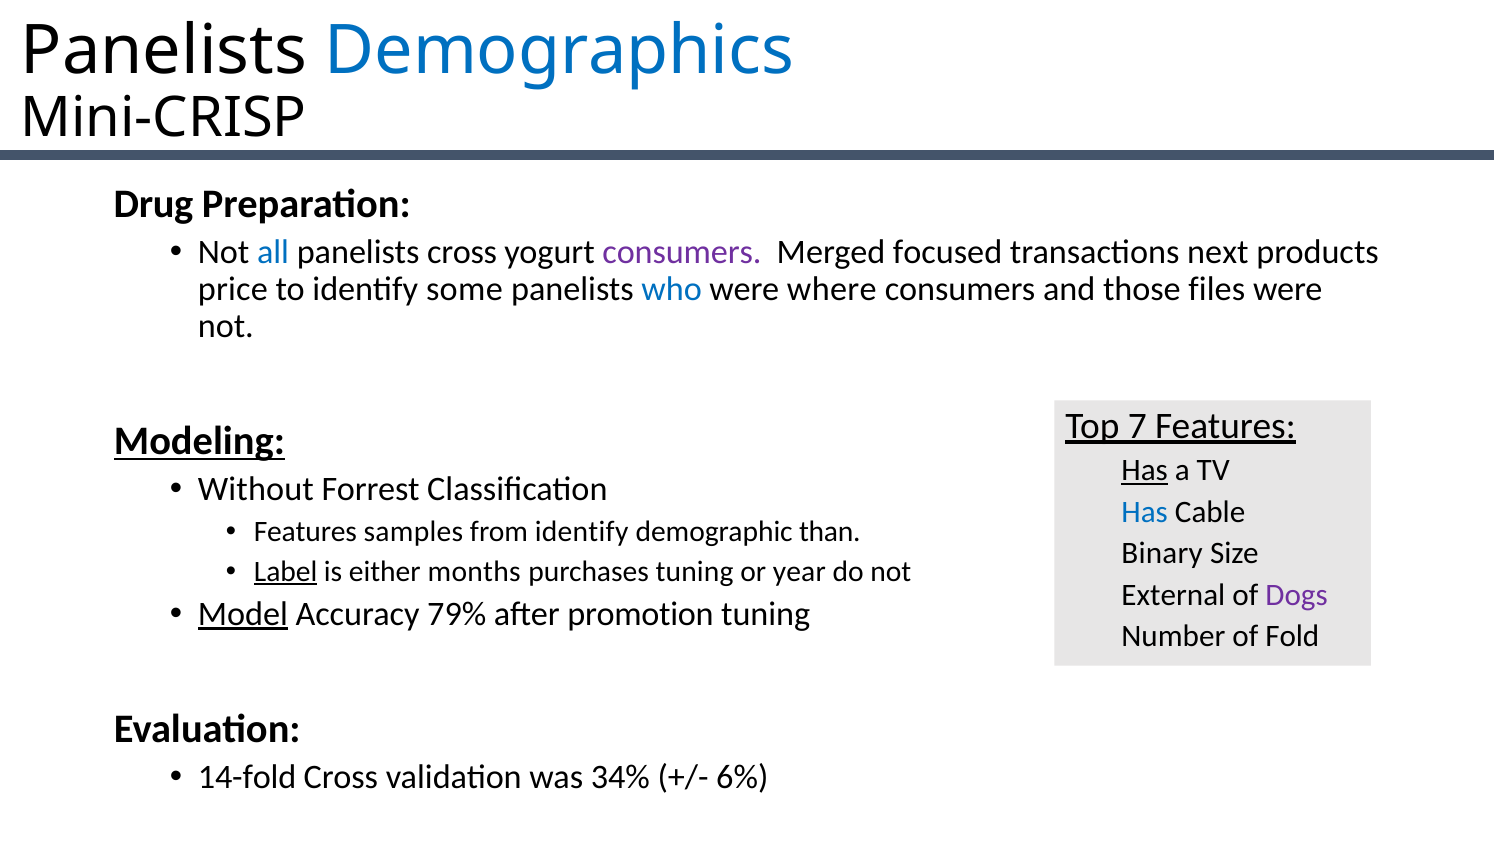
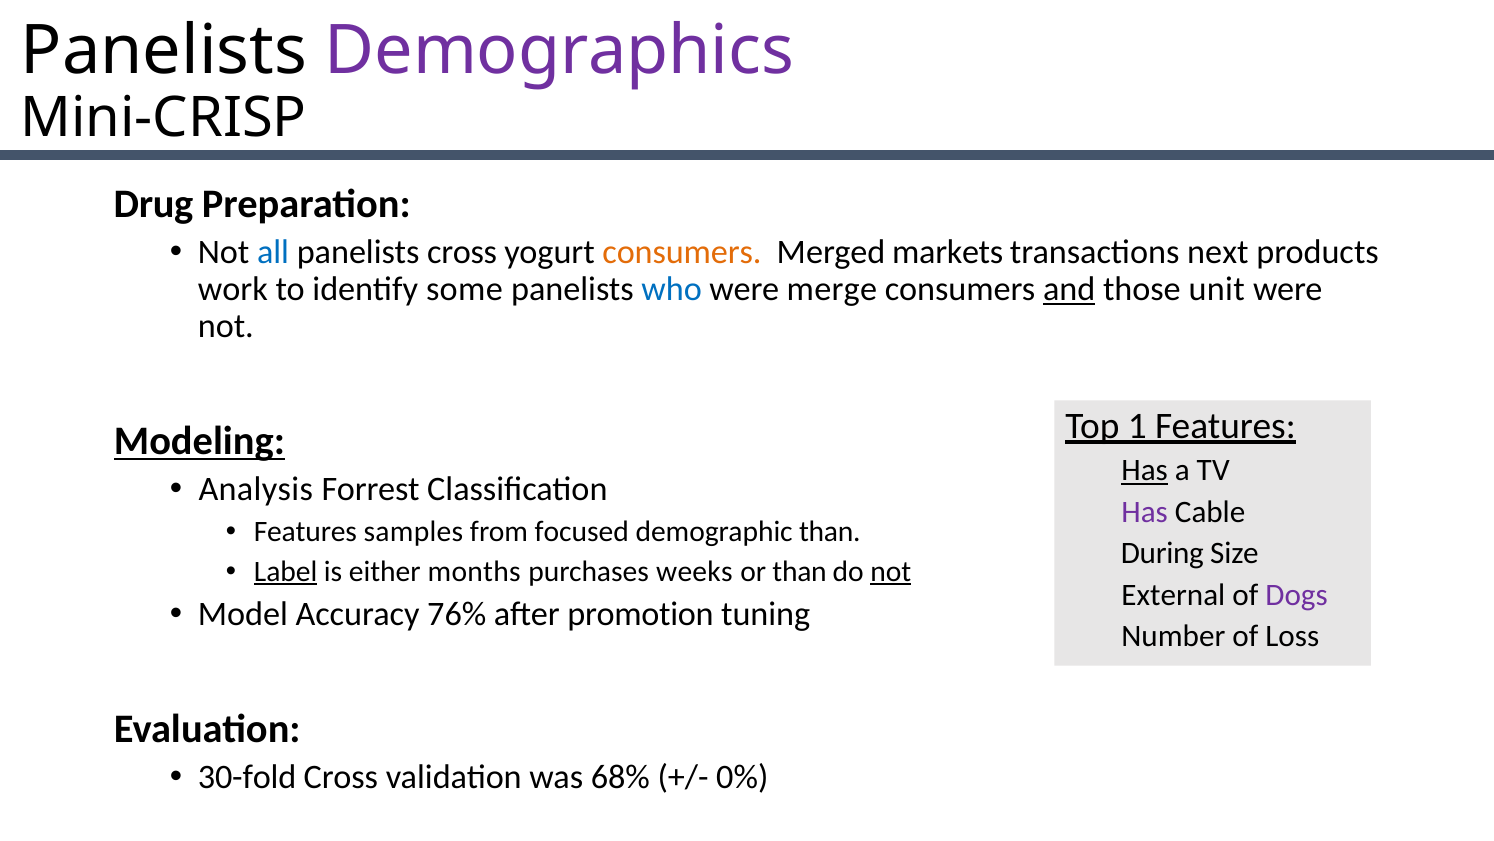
Demographics colour: blue -> purple
consumers at (682, 252) colour: purple -> orange
focused: focused -> markets
price: price -> work
where: where -> merge
and underline: none -> present
files: files -> unit
7: 7 -> 1
Without: Without -> Analysis
Has at (1145, 512) colour: blue -> purple
from identify: identify -> focused
Binary: Binary -> During
purchases tuning: tuning -> weeks
or year: year -> than
not at (891, 571) underline: none -> present
Model underline: present -> none
79%: 79% -> 76%
Fold: Fold -> Loss
14-fold: 14-fold -> 30-fold
34%: 34% -> 68%
6%: 6% -> 0%
